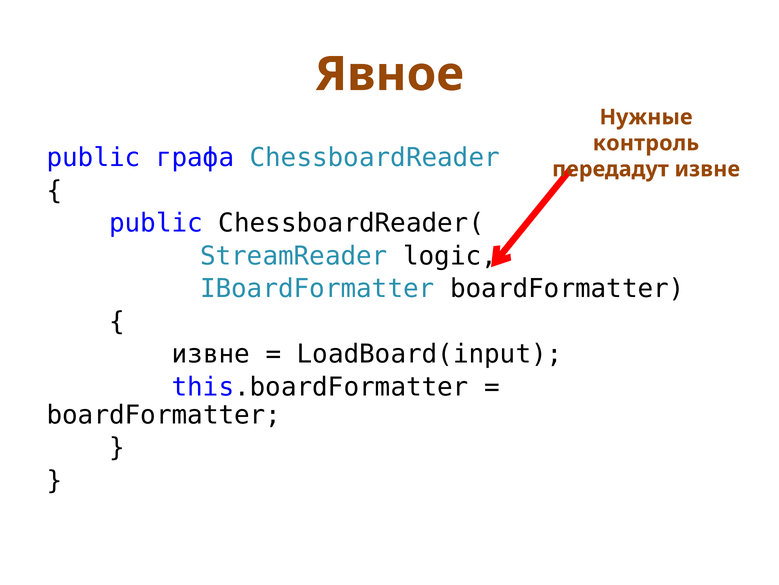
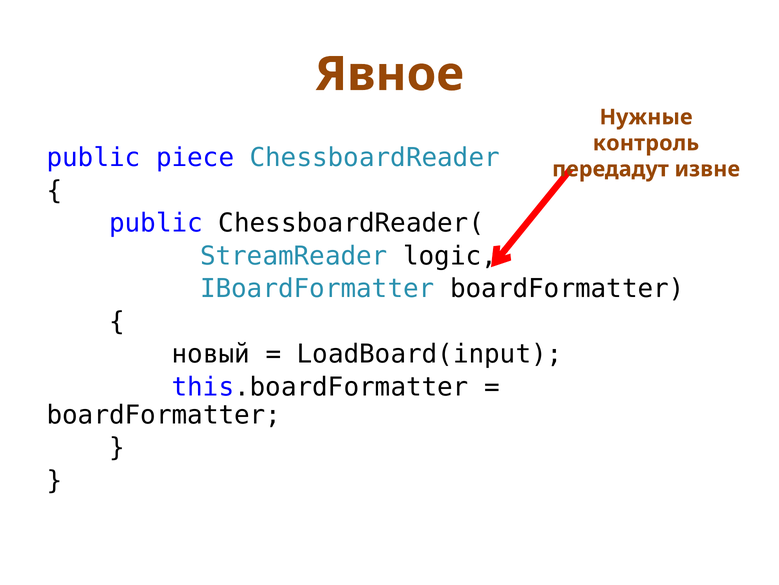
графа: графа -> piece
извне at (211, 354): извне -> новый
